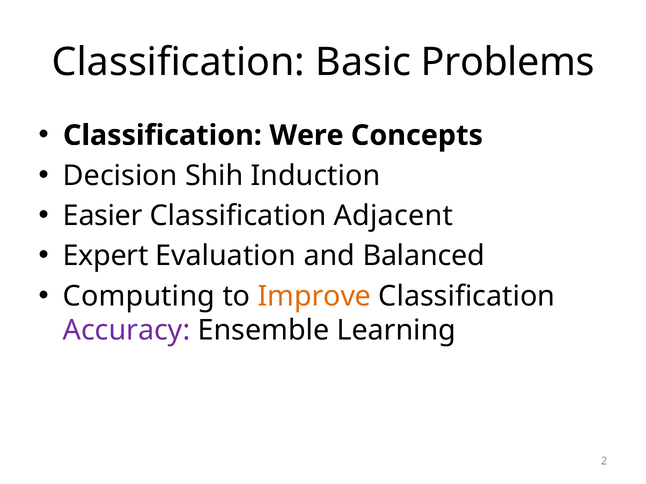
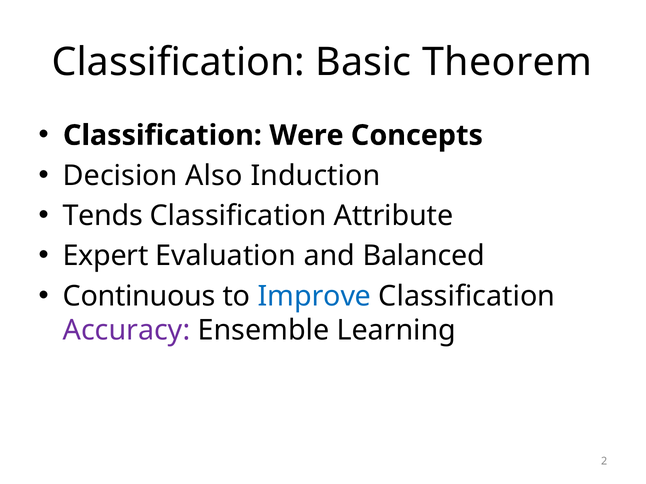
Problems: Problems -> Theorem
Shih: Shih -> Also
Easier: Easier -> Tends
Adjacent: Adjacent -> Attribute
Computing: Computing -> Continuous
Improve colour: orange -> blue
